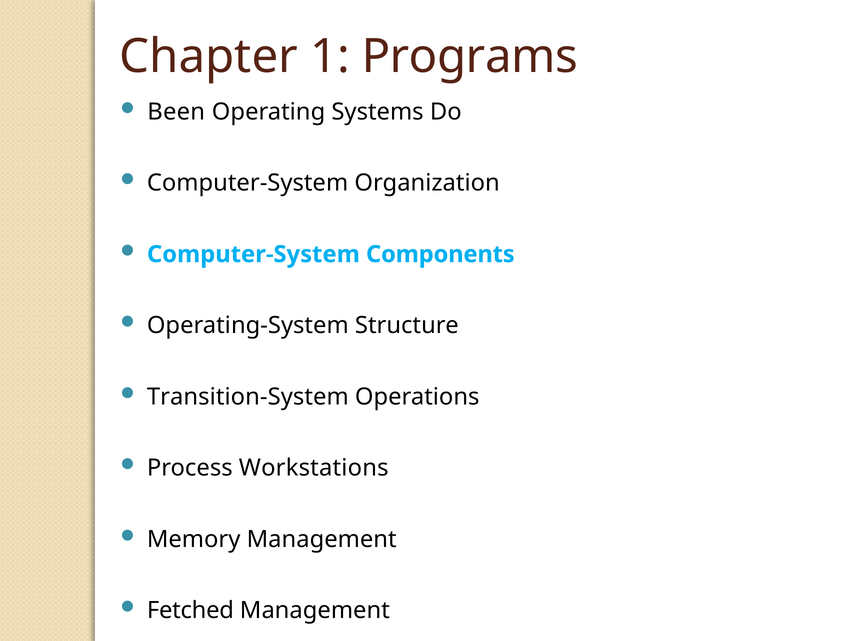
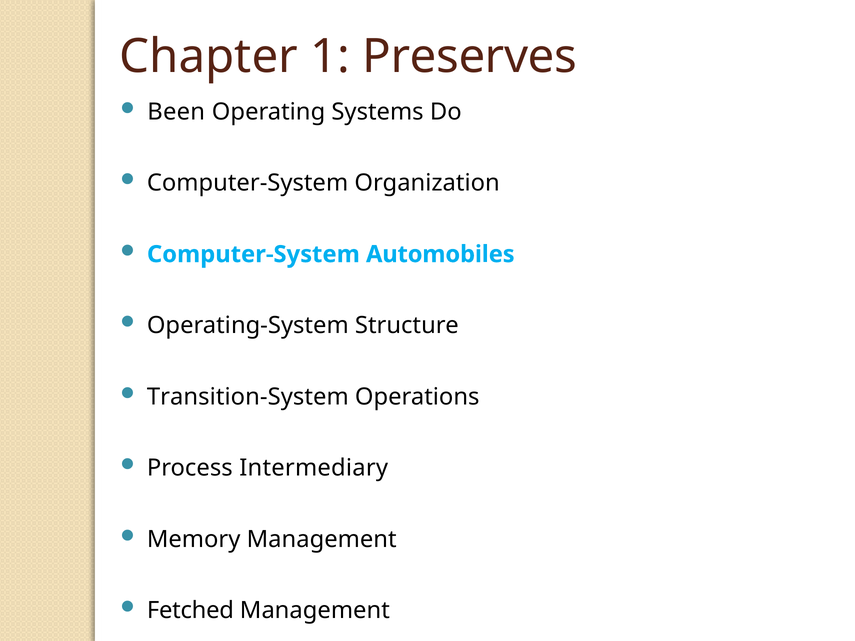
Programs: Programs -> Preserves
Components: Components -> Automobiles
Workstations: Workstations -> Intermediary
